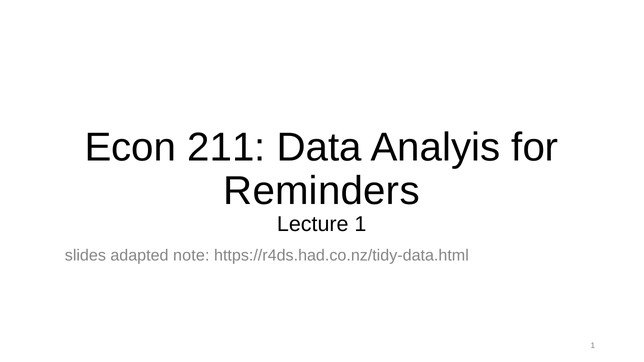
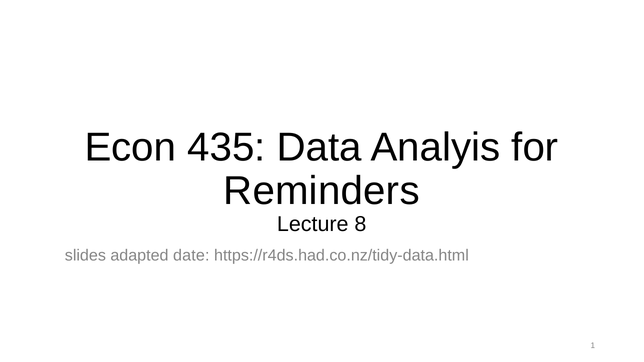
211: 211 -> 435
Lecture 1: 1 -> 8
note: note -> date
